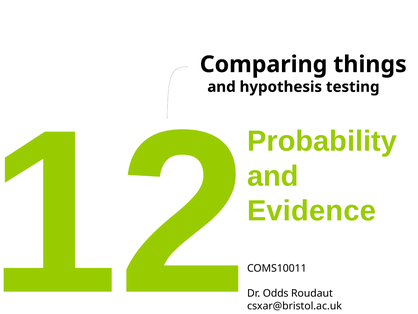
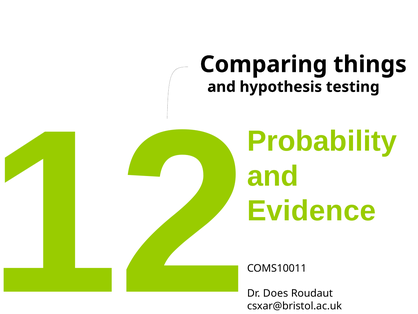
Odds: Odds -> Does
